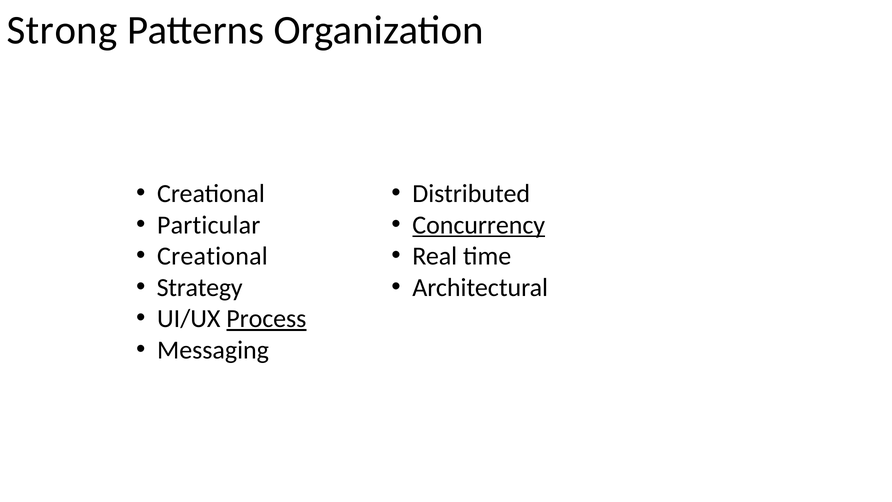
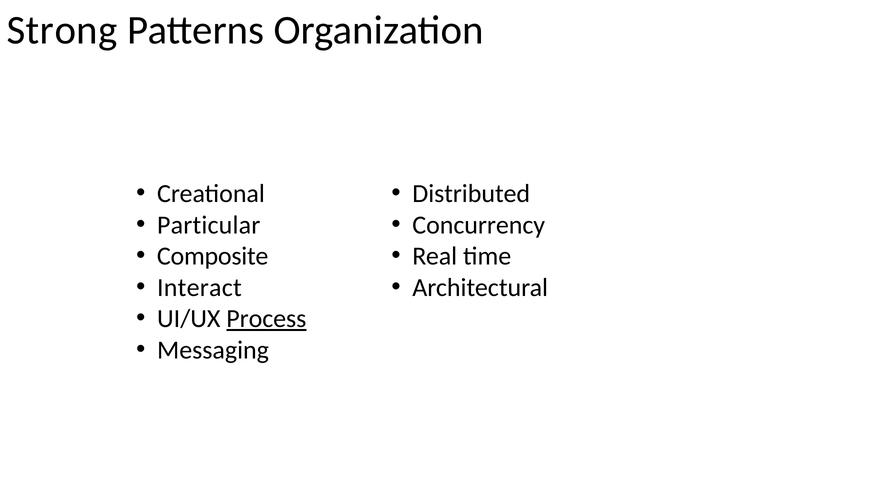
Concurrency underline: present -> none
Creational at (212, 256): Creational -> Composite
Strategy: Strategy -> Interact
